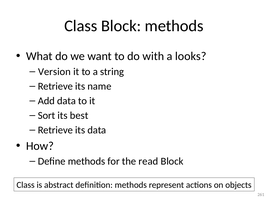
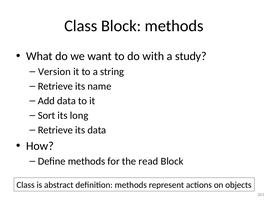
looks: looks -> study
best: best -> long
